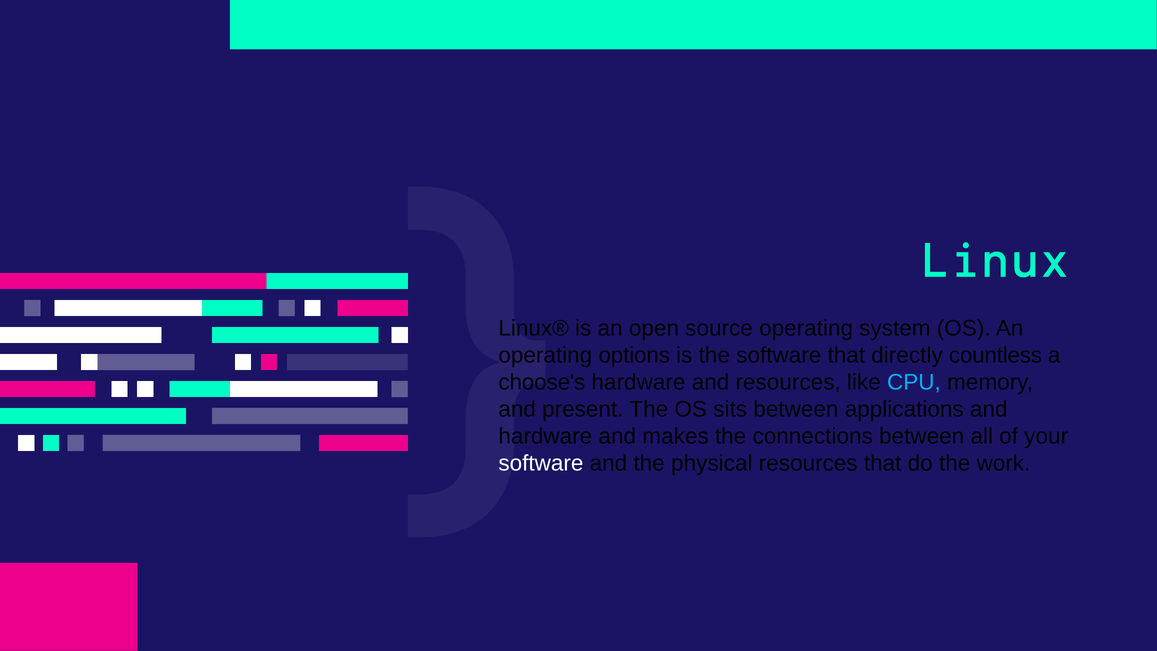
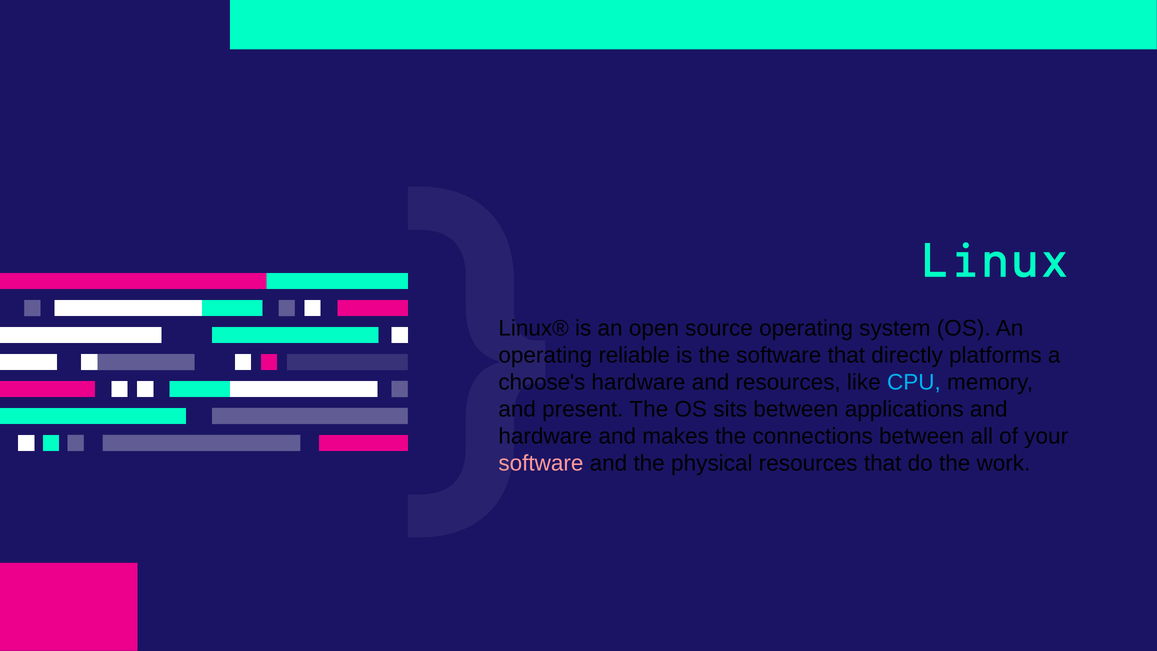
options: options -> reliable
countless: countless -> platforms
software at (541, 463) colour: white -> pink
